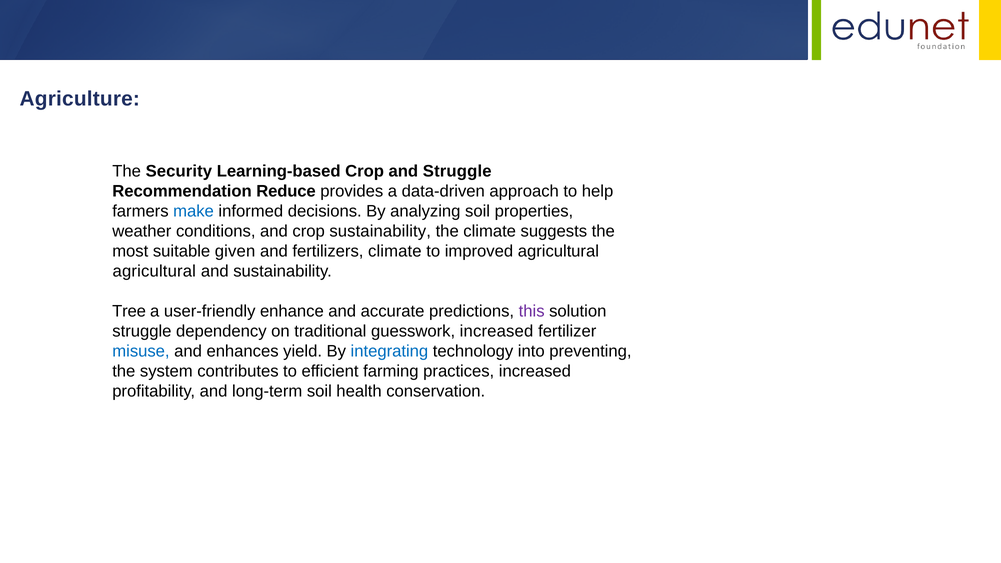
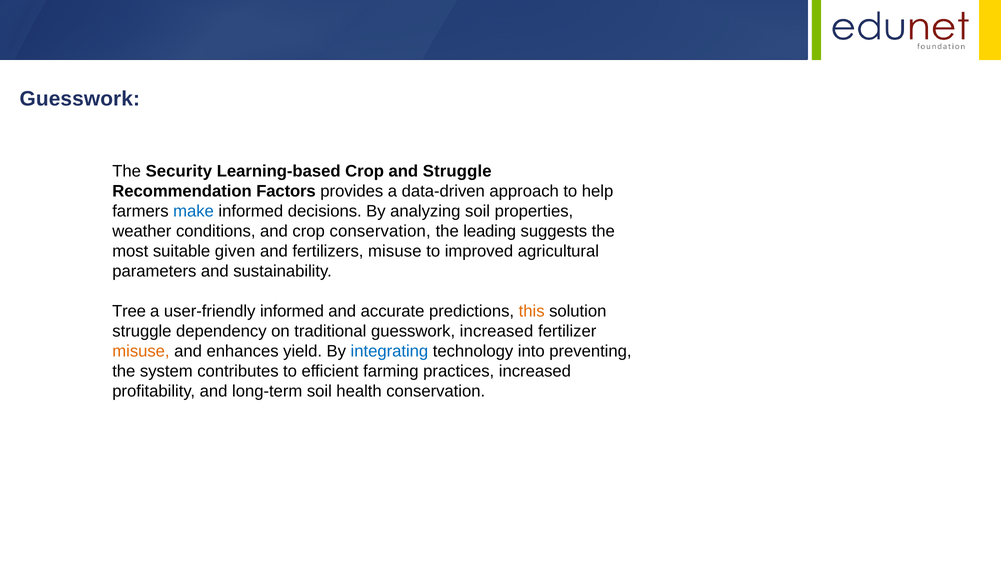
Agriculture at (80, 99): Agriculture -> Guesswork
Reduce: Reduce -> Factors
crop sustainability: sustainability -> conservation
the climate: climate -> leading
fertilizers climate: climate -> misuse
agricultural at (154, 271): agricultural -> parameters
user-friendly enhance: enhance -> informed
this colour: purple -> orange
misuse at (141, 351) colour: blue -> orange
